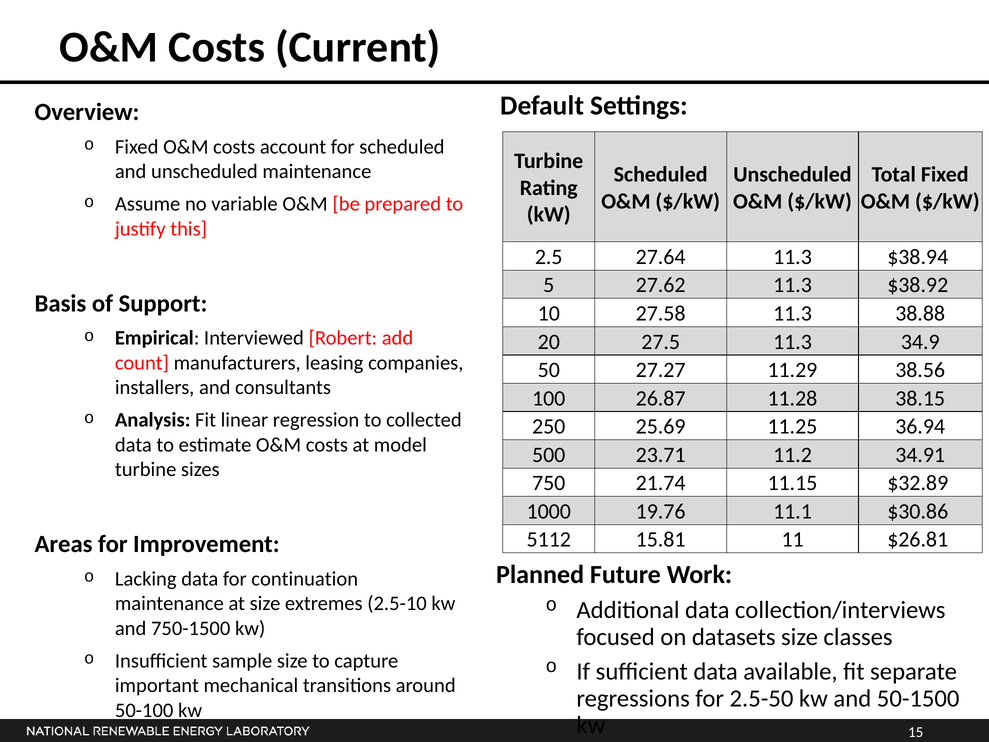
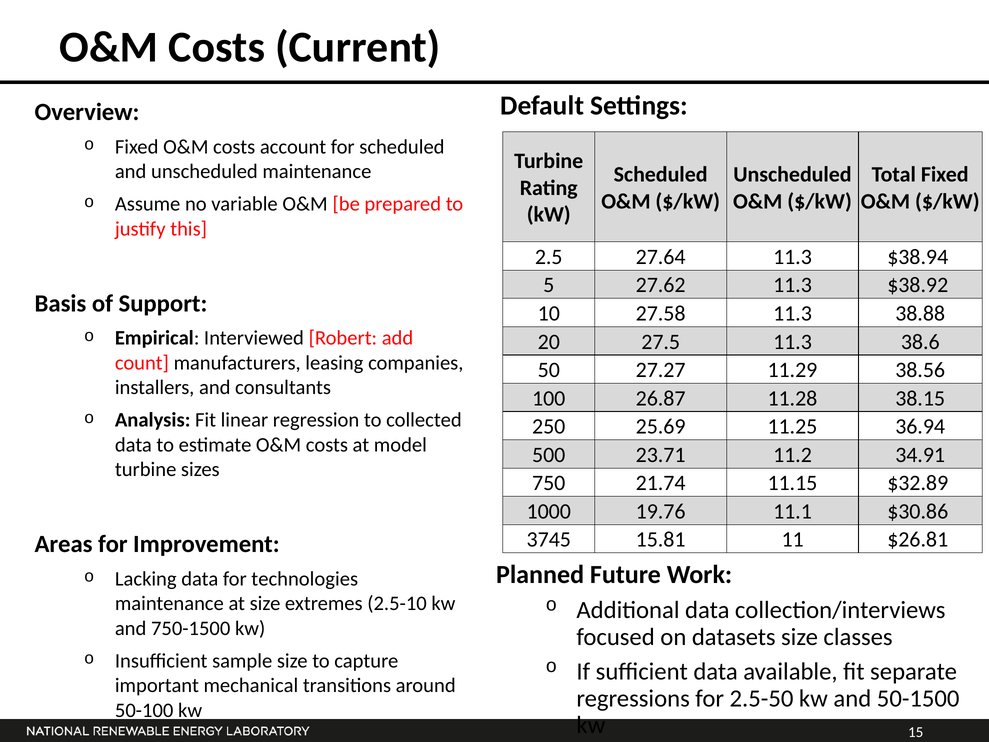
34.9: 34.9 -> 38.6
5112: 5112 -> 3745
continuation: continuation -> technologies
